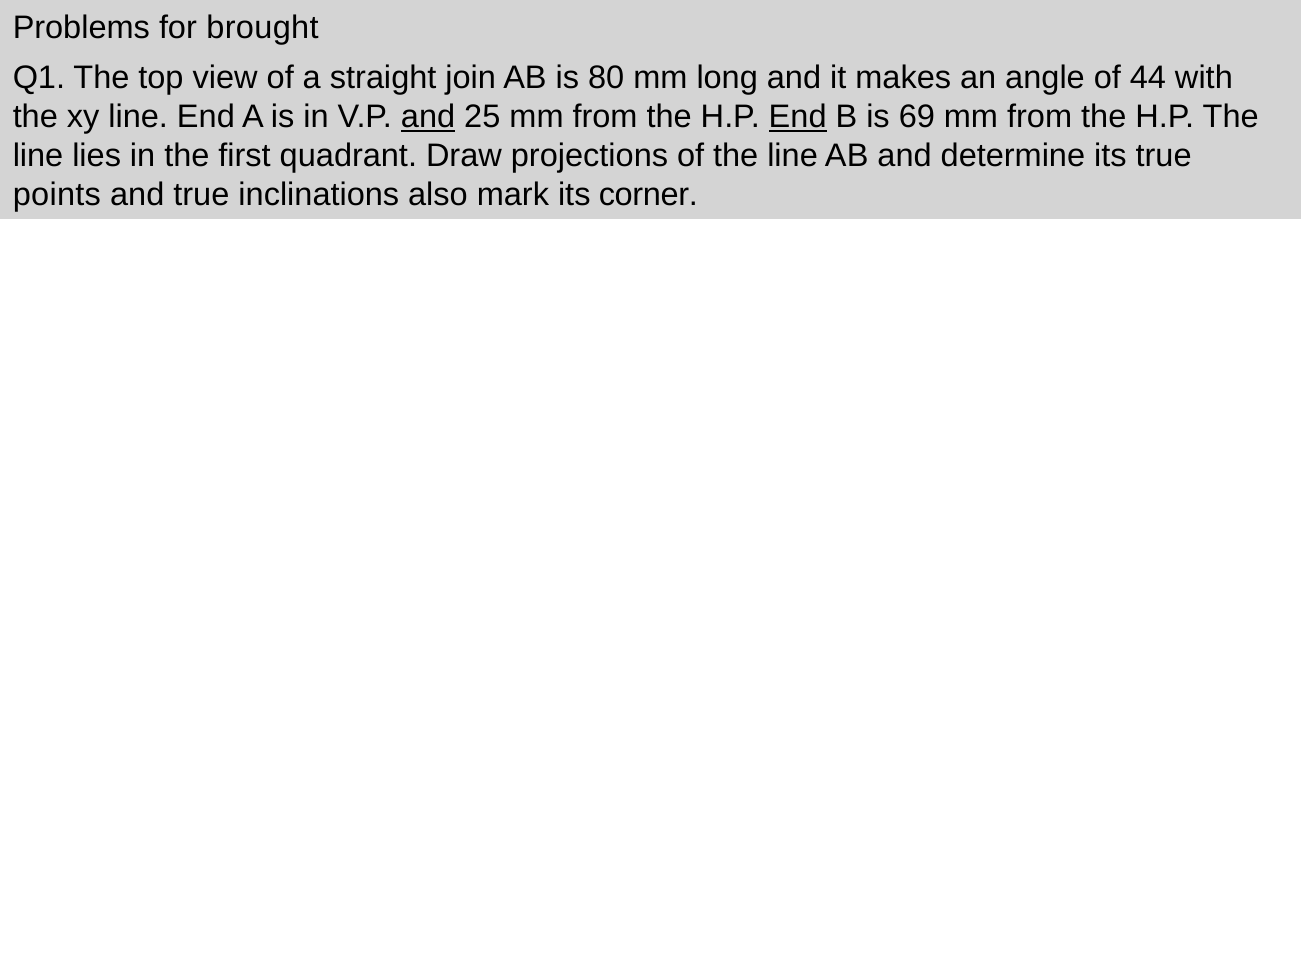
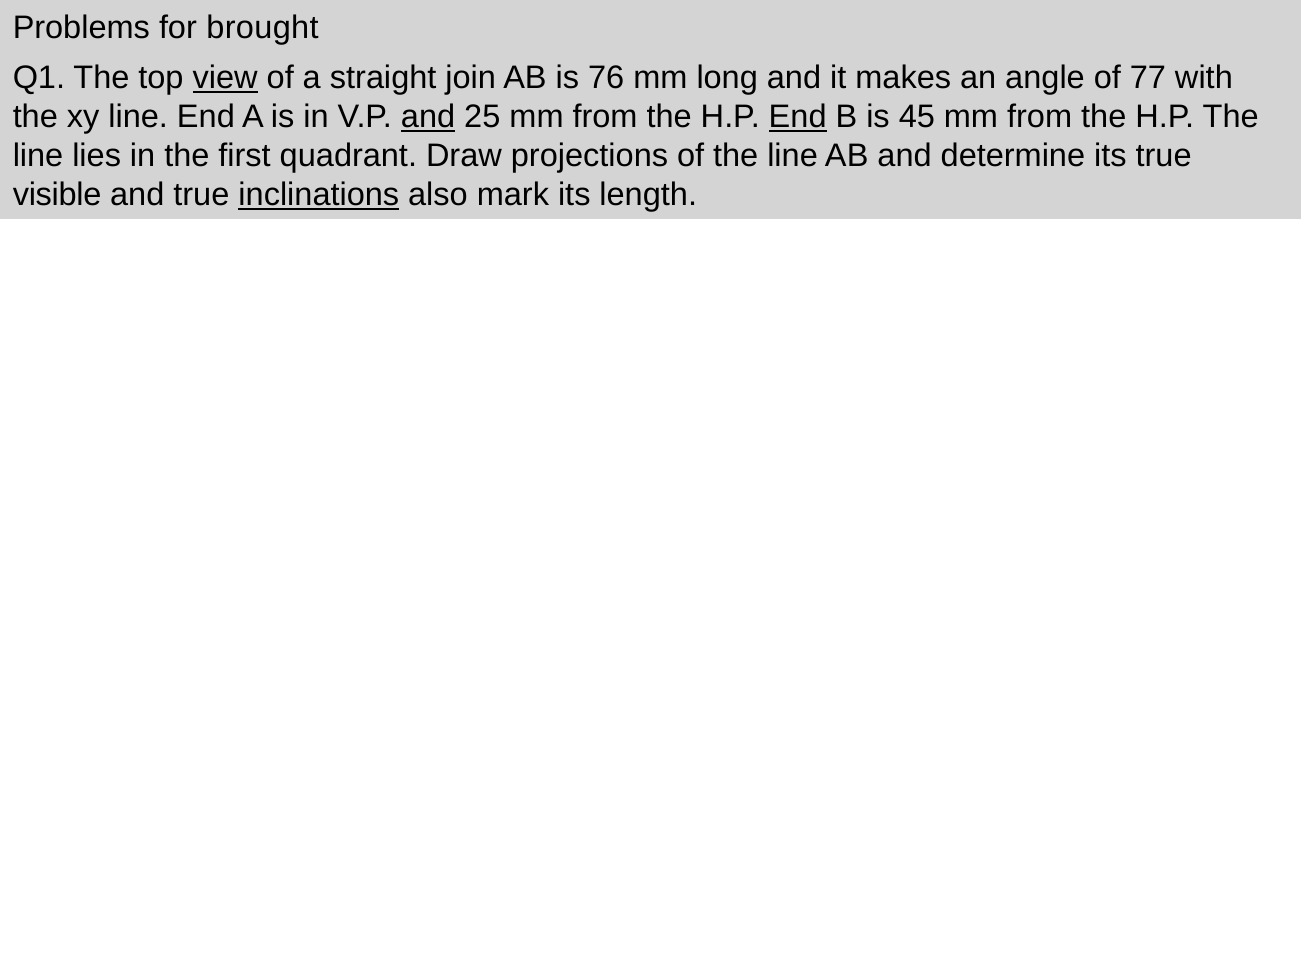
view underline: none -> present
80: 80 -> 76
44: 44 -> 77
69: 69 -> 45
points: points -> visible
inclinations underline: none -> present
corner: corner -> length
